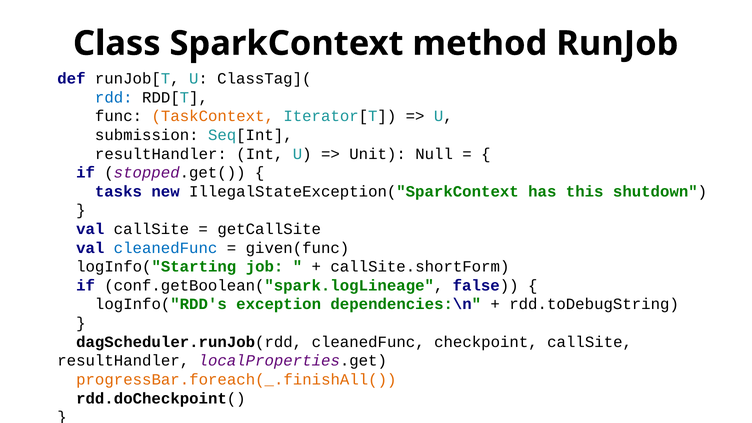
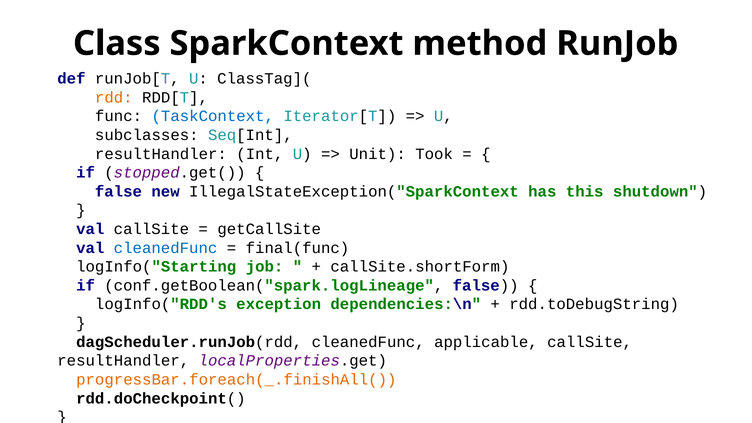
rdd colour: blue -> orange
TaskContext colour: orange -> blue
submission: submission -> subclasses
Null: Null -> Took
tasks at (118, 191): tasks -> false
given(func: given(func -> final(func
checkpoint: checkpoint -> applicable
